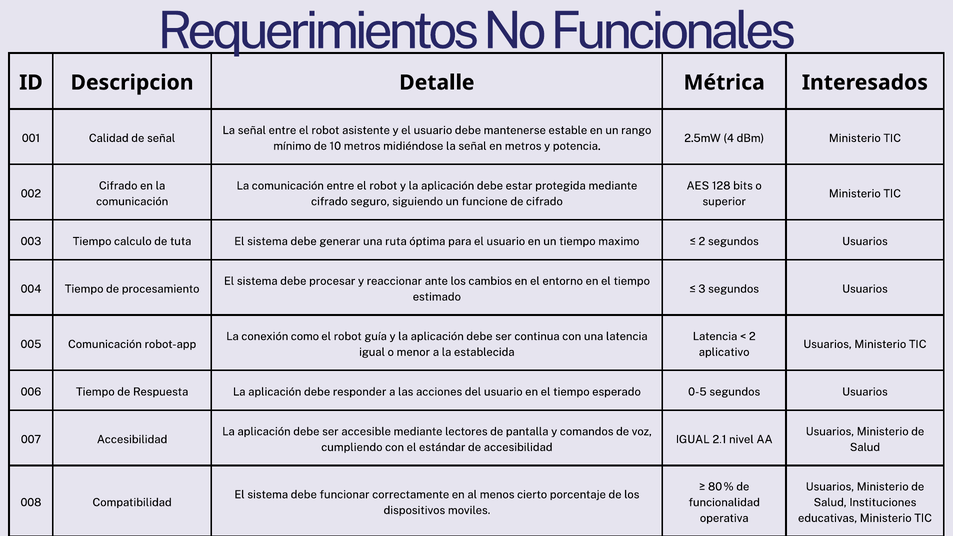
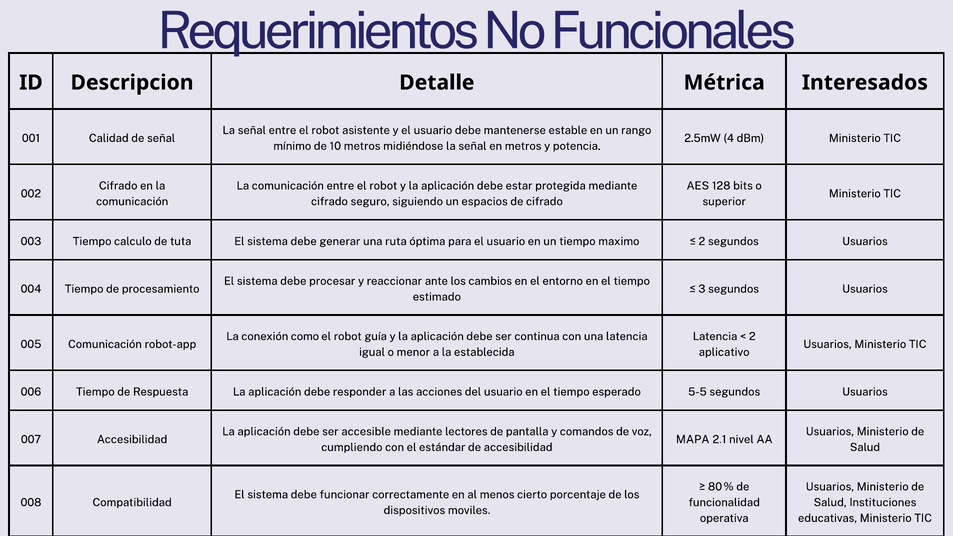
funcione: funcione -> espacios
0-5: 0-5 -> 5-5
IGUAL at (693, 439): IGUAL -> MAPA
